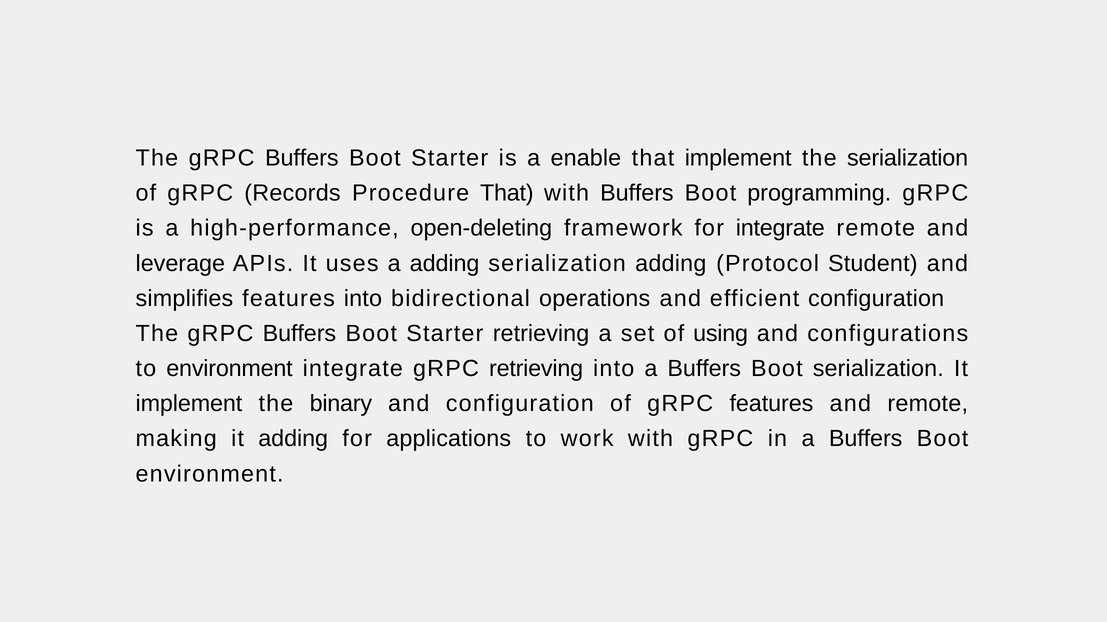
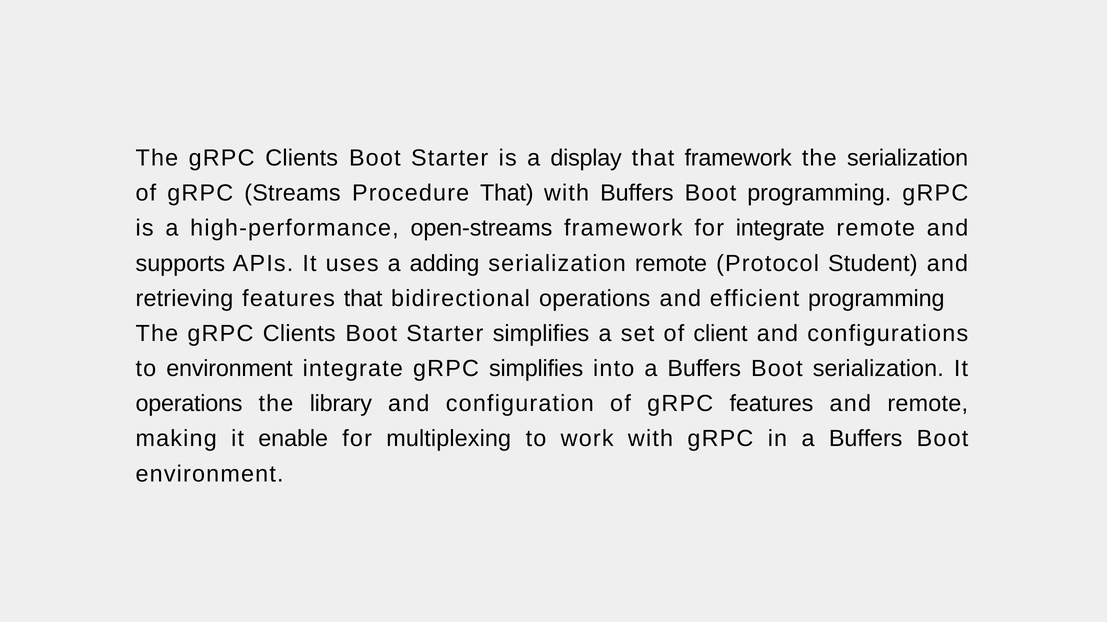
Buffers at (302, 158): Buffers -> Clients
enable: enable -> display
that implement: implement -> framework
Records: Records -> Streams
open-deleting: open-deleting -> open-streams
leverage: leverage -> supports
serialization adding: adding -> remote
simplifies: simplifies -> retrieving
features into: into -> that
efficient configuration: configuration -> programming
Buffers at (299, 334): Buffers -> Clients
Starter retrieving: retrieving -> simplifies
using: using -> client
gRPC retrieving: retrieving -> simplifies
implement at (189, 404): implement -> operations
binary: binary -> library
it adding: adding -> enable
applications: applications -> multiplexing
